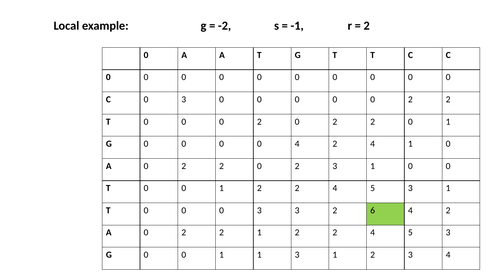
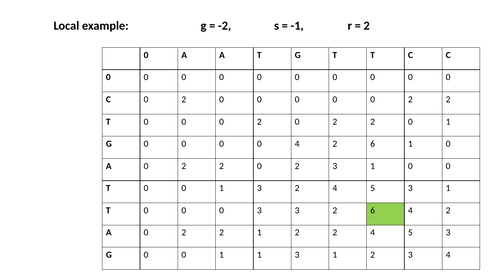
C 0 3: 3 -> 2
4 2 4: 4 -> 6
0 1 2: 2 -> 3
